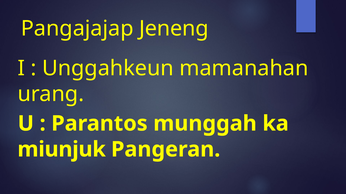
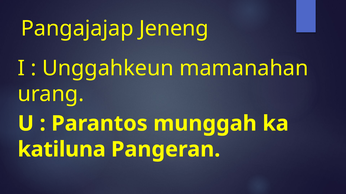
miunjuk: miunjuk -> katiluna
